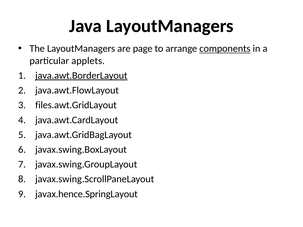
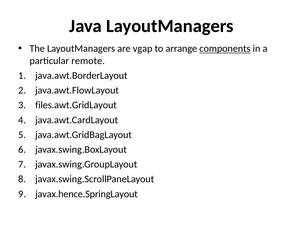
page: page -> vgap
applets: applets -> remote
java.awt.BorderLayout underline: present -> none
